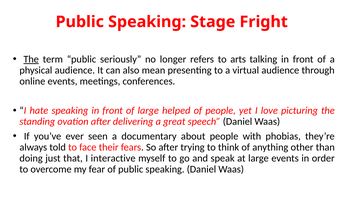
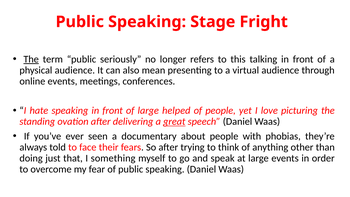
arts: arts -> this
great underline: none -> present
interactive: interactive -> something
